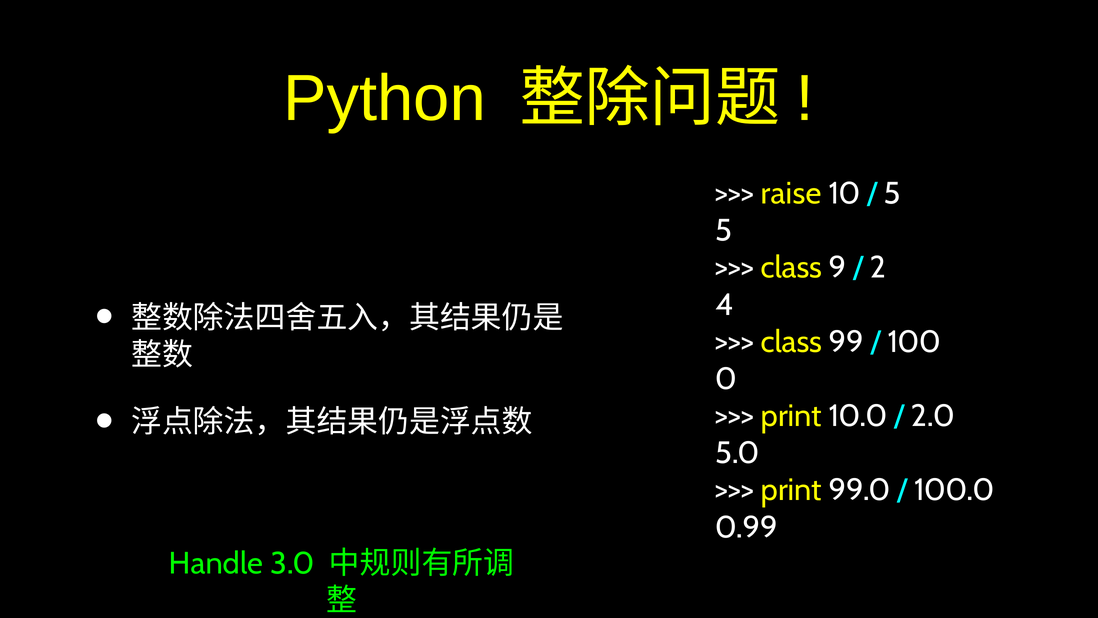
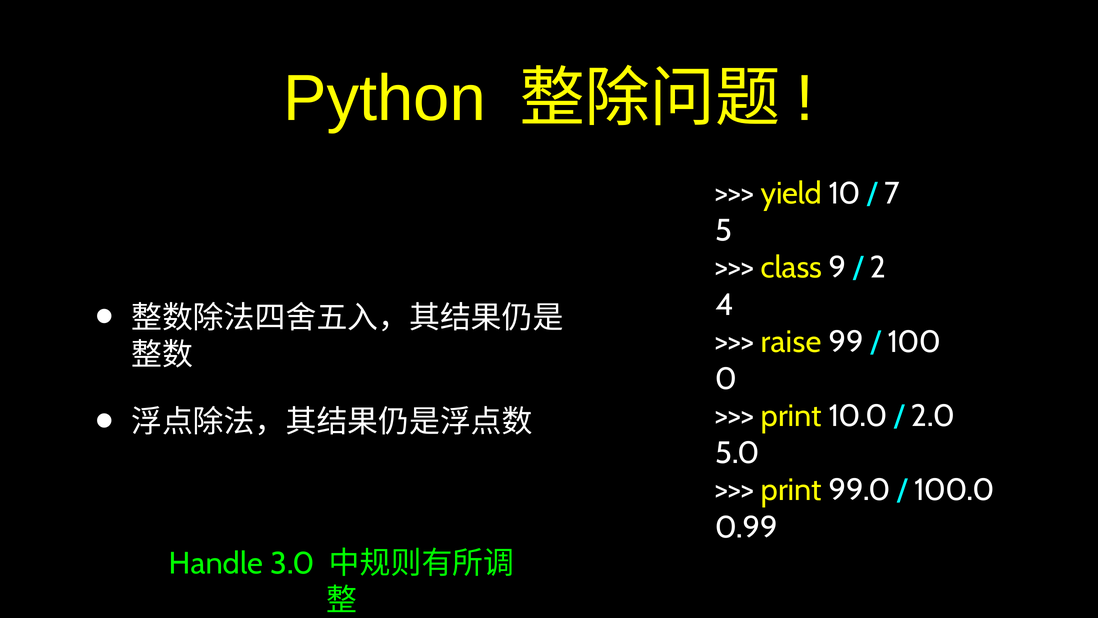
raise: raise -> yield
5 at (892, 194): 5 -> 7
class at (791, 342): class -> raise
